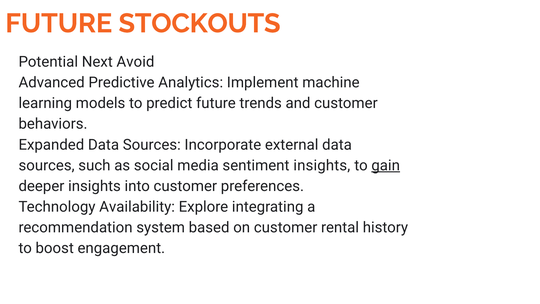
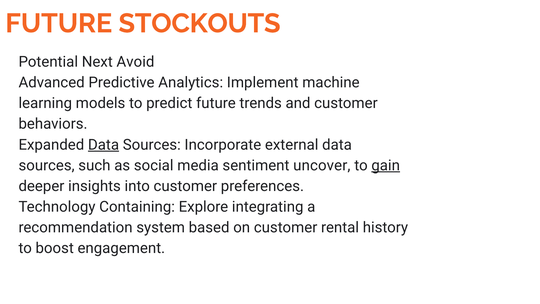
Data at (104, 145) underline: none -> present
sentiment insights: insights -> uncover
Availability: Availability -> Containing
